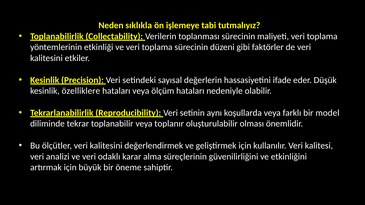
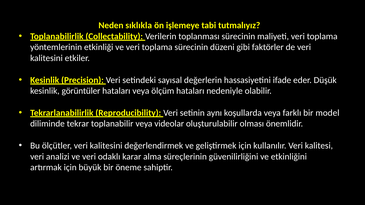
özelliklere: özelliklere -> görüntüler
toplanır: toplanır -> videolar
